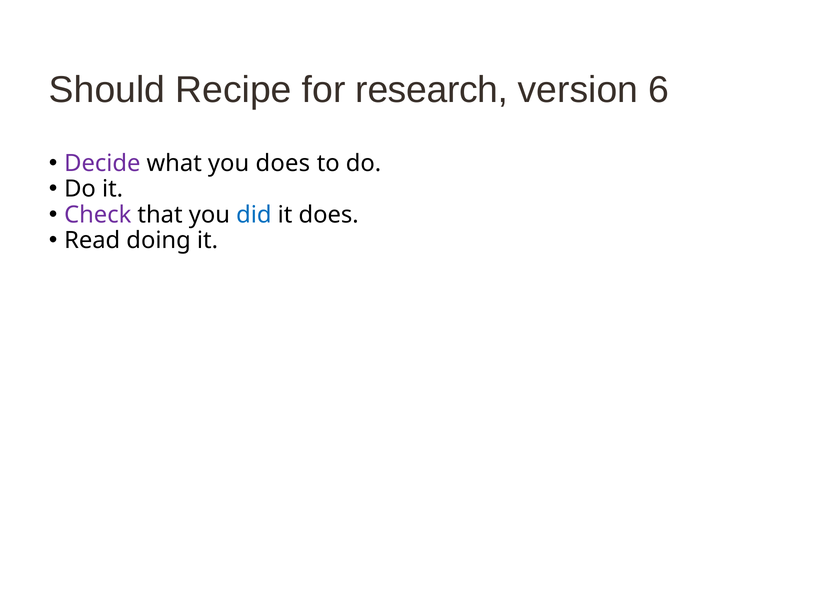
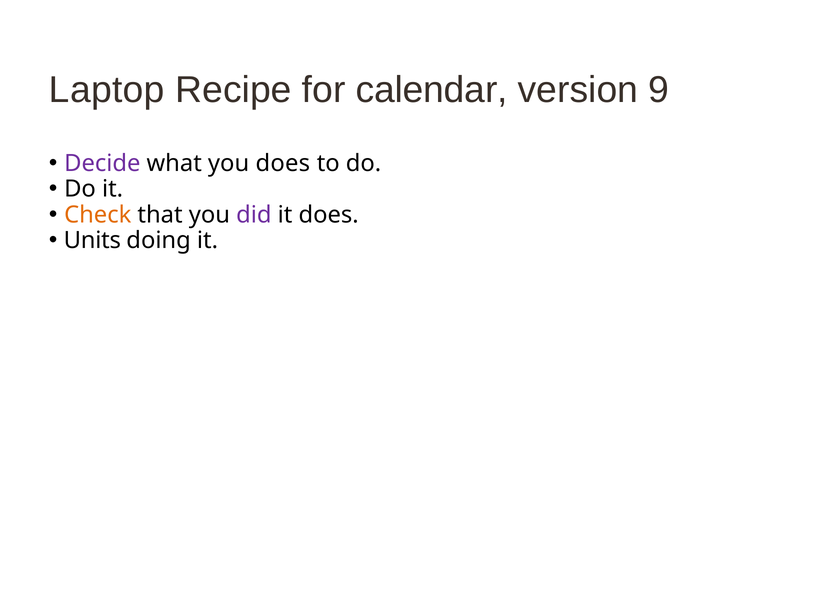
Should: Should -> Laptop
research: research -> calendar
6: 6 -> 9
Check colour: purple -> orange
did colour: blue -> purple
Read: Read -> Units
